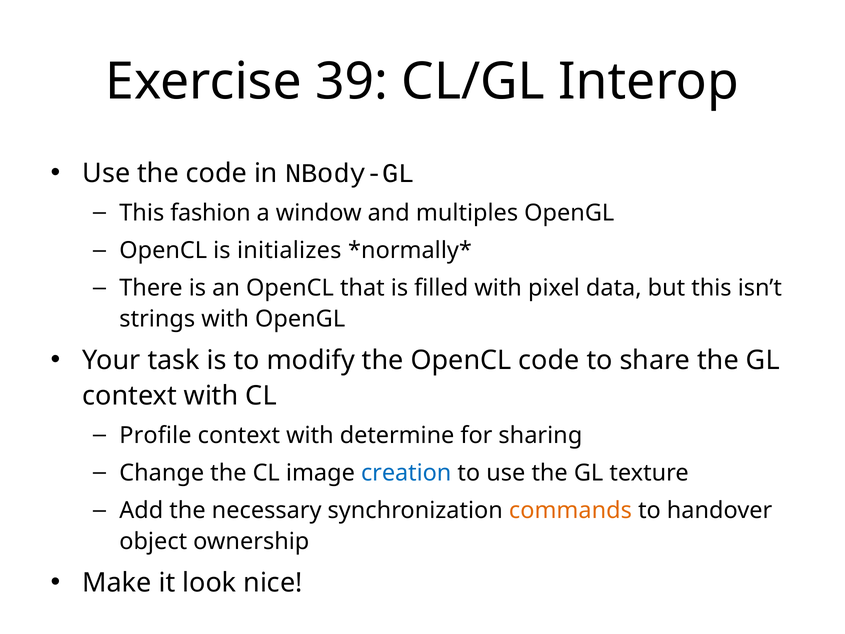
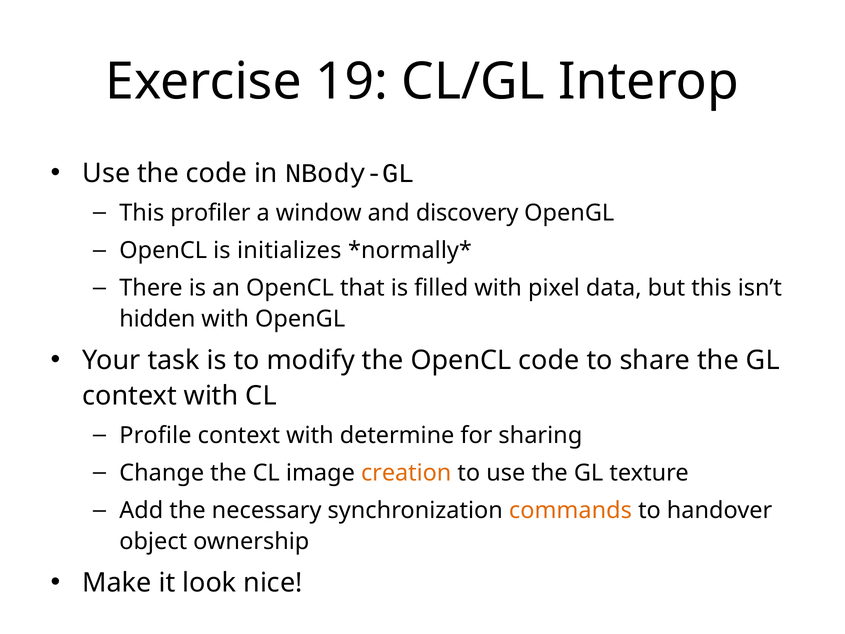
39: 39 -> 19
fashion: fashion -> profiler
multiples: multiples -> discovery
strings: strings -> hidden
creation colour: blue -> orange
